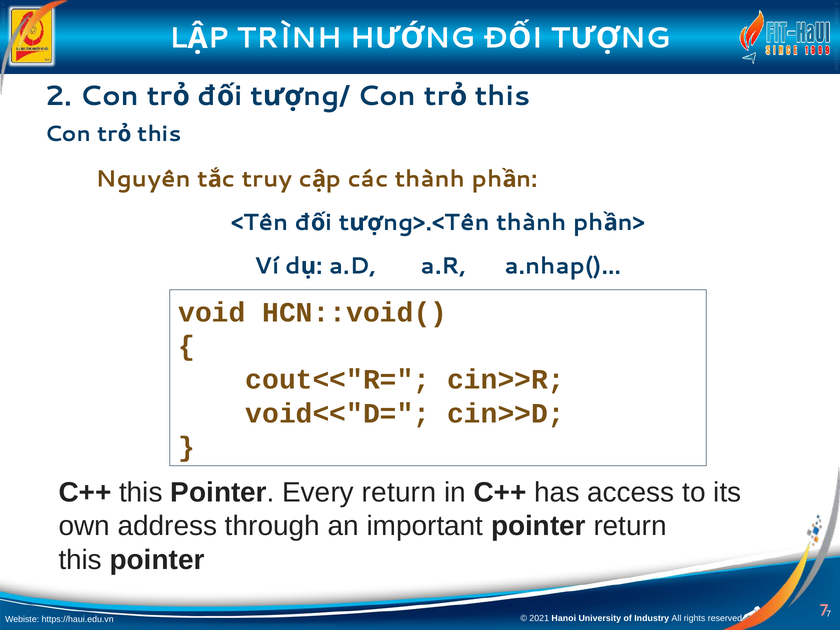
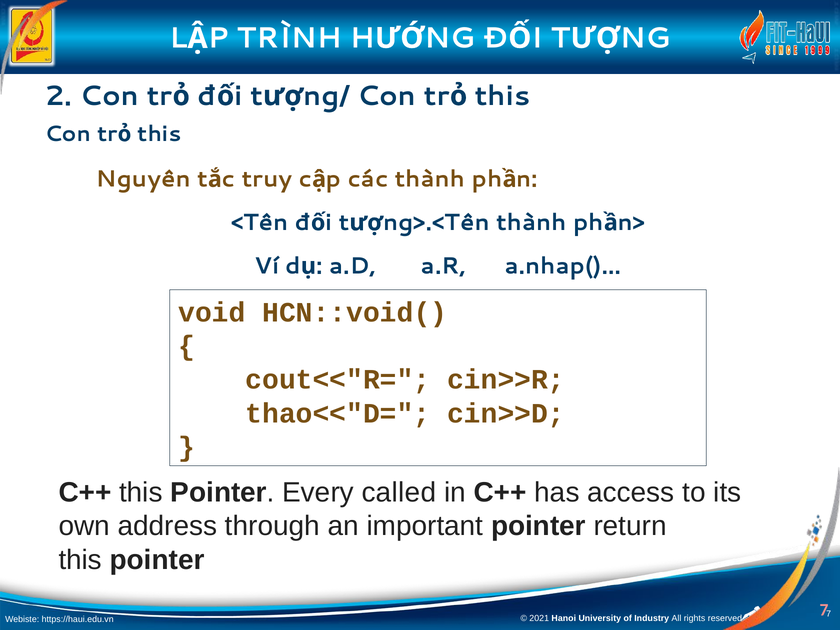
void<<"D=: void<<"D= -> thao<<"D=
Every return: return -> called
